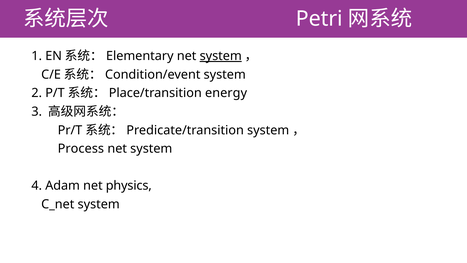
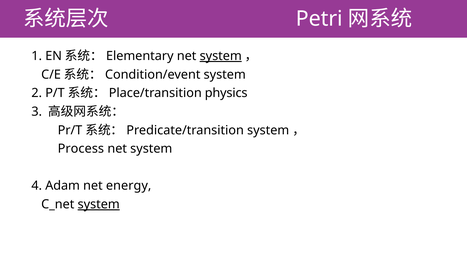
energy: energy -> physics
physics: physics -> energy
system at (99, 204) underline: none -> present
